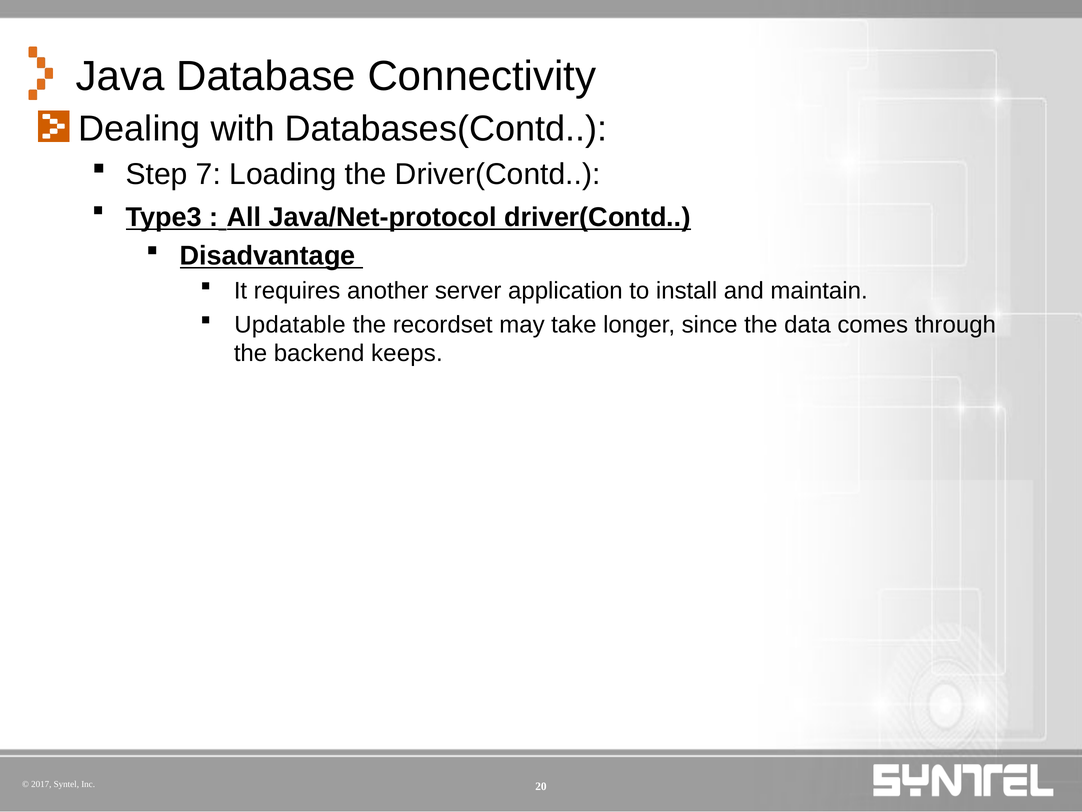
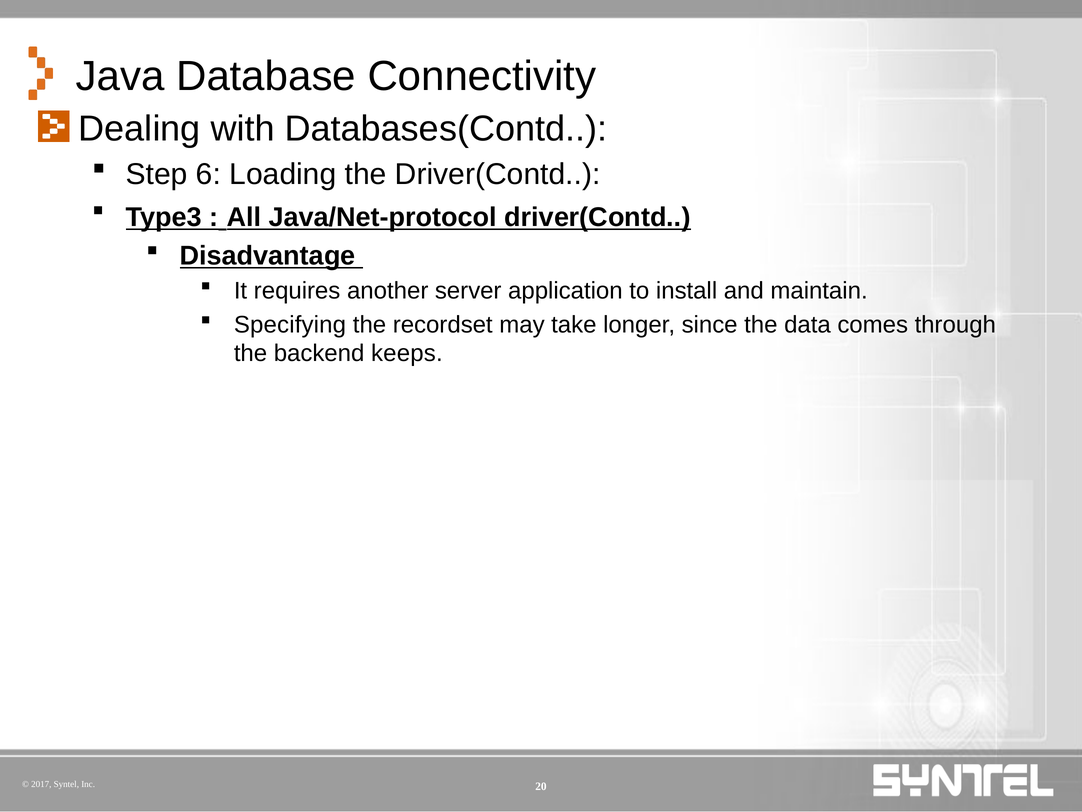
7: 7 -> 6
Updatable: Updatable -> Specifying
